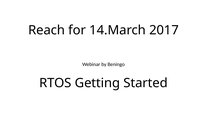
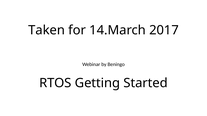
Reach: Reach -> Taken
